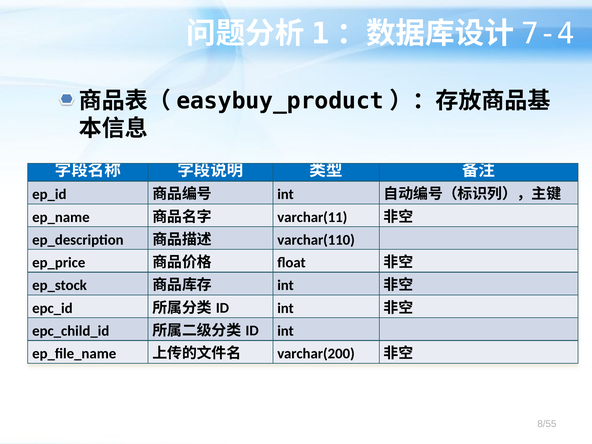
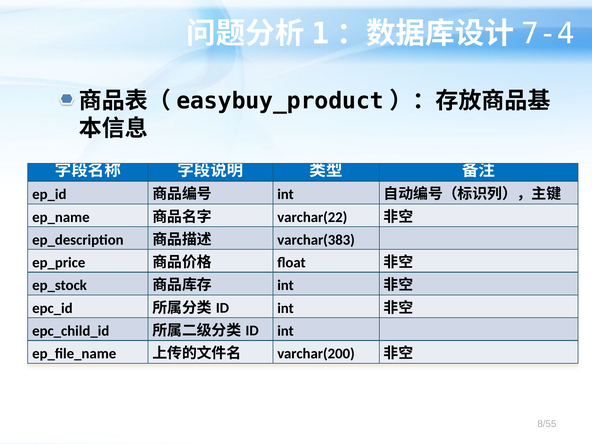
varchar(11: varchar(11 -> varchar(22
varchar(110: varchar(110 -> varchar(383
